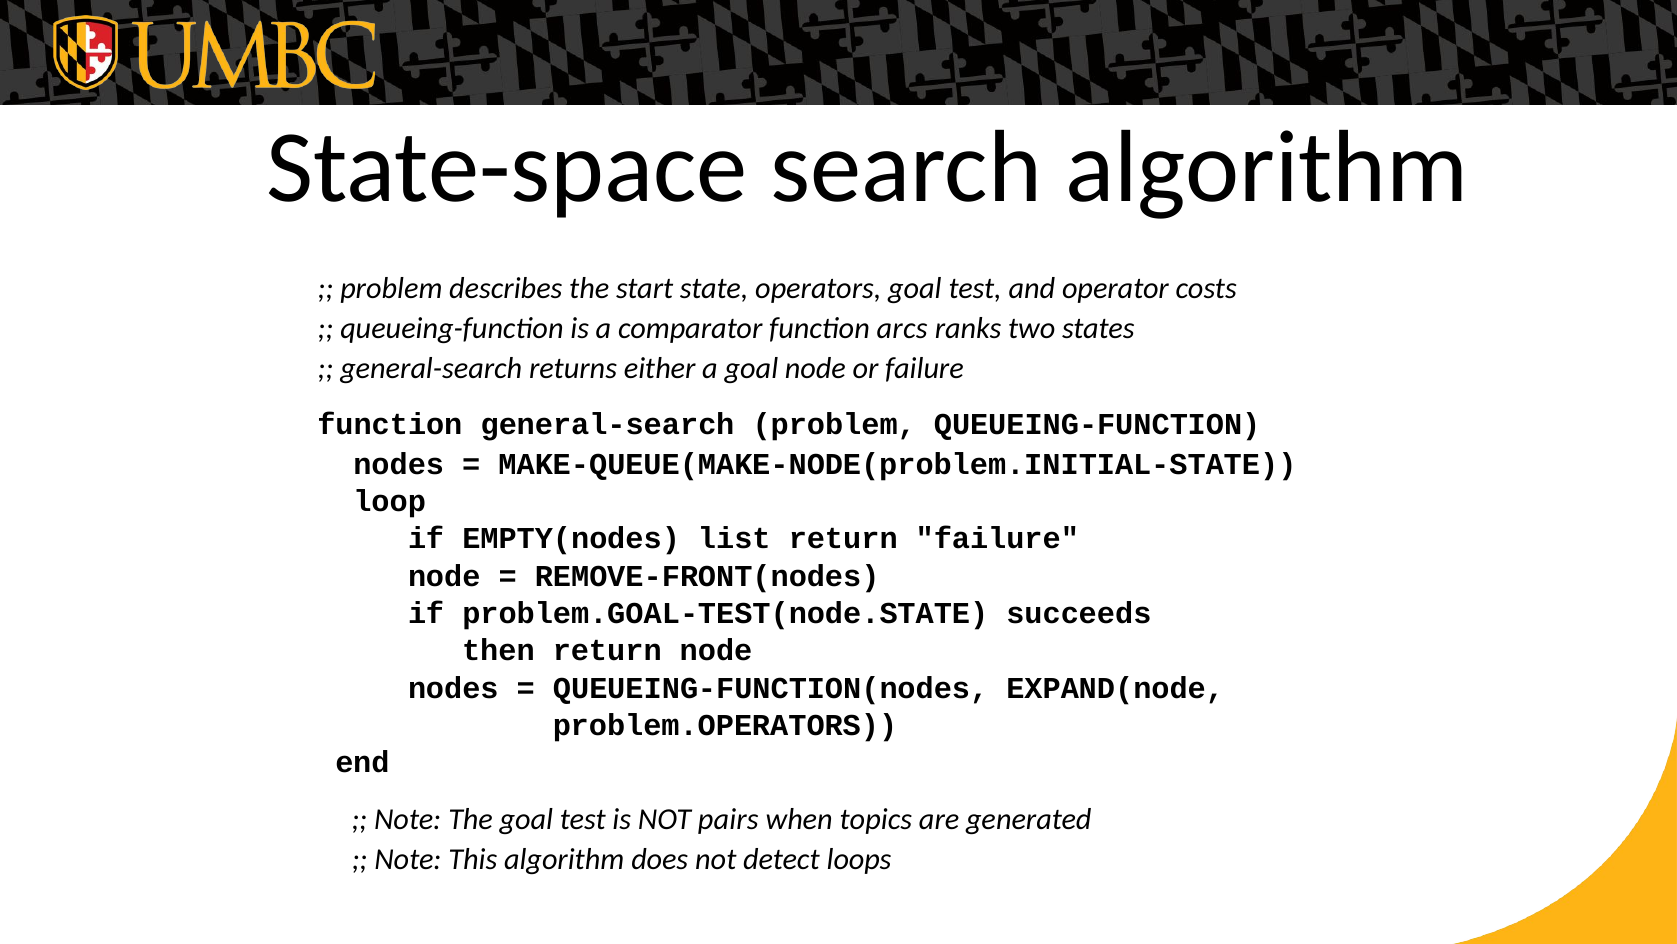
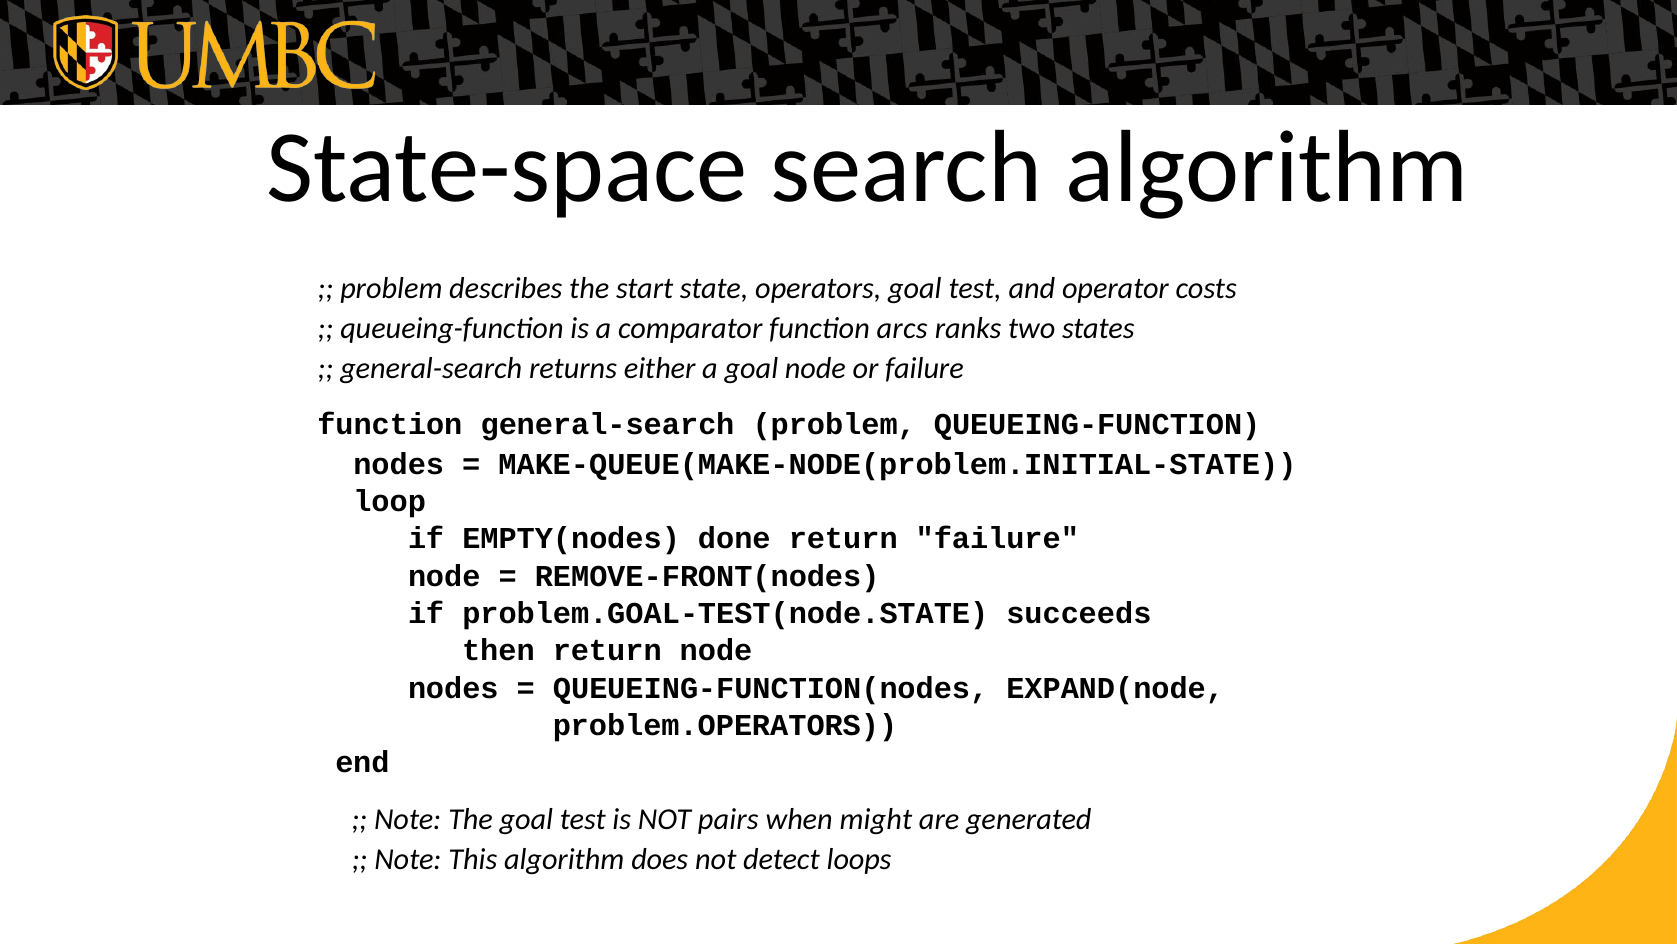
list: list -> done
topics: topics -> might
